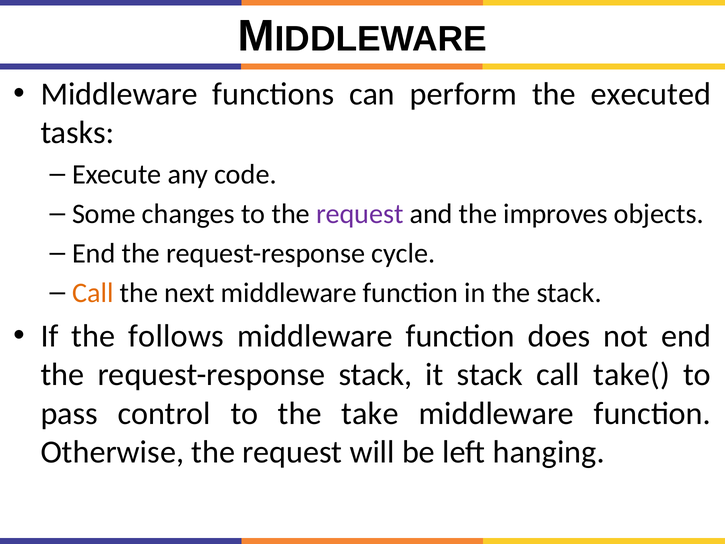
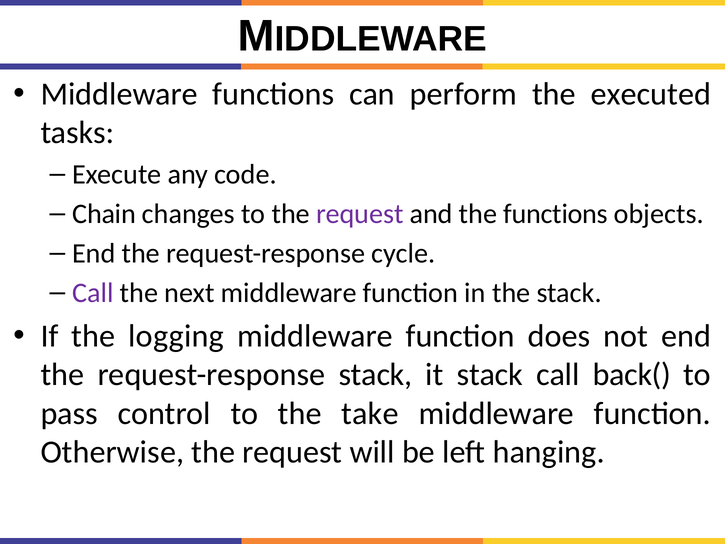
Some: Some -> Chain
the improves: improves -> functions
Call at (93, 293) colour: orange -> purple
follows: follows -> logging
take(: take( -> back(
